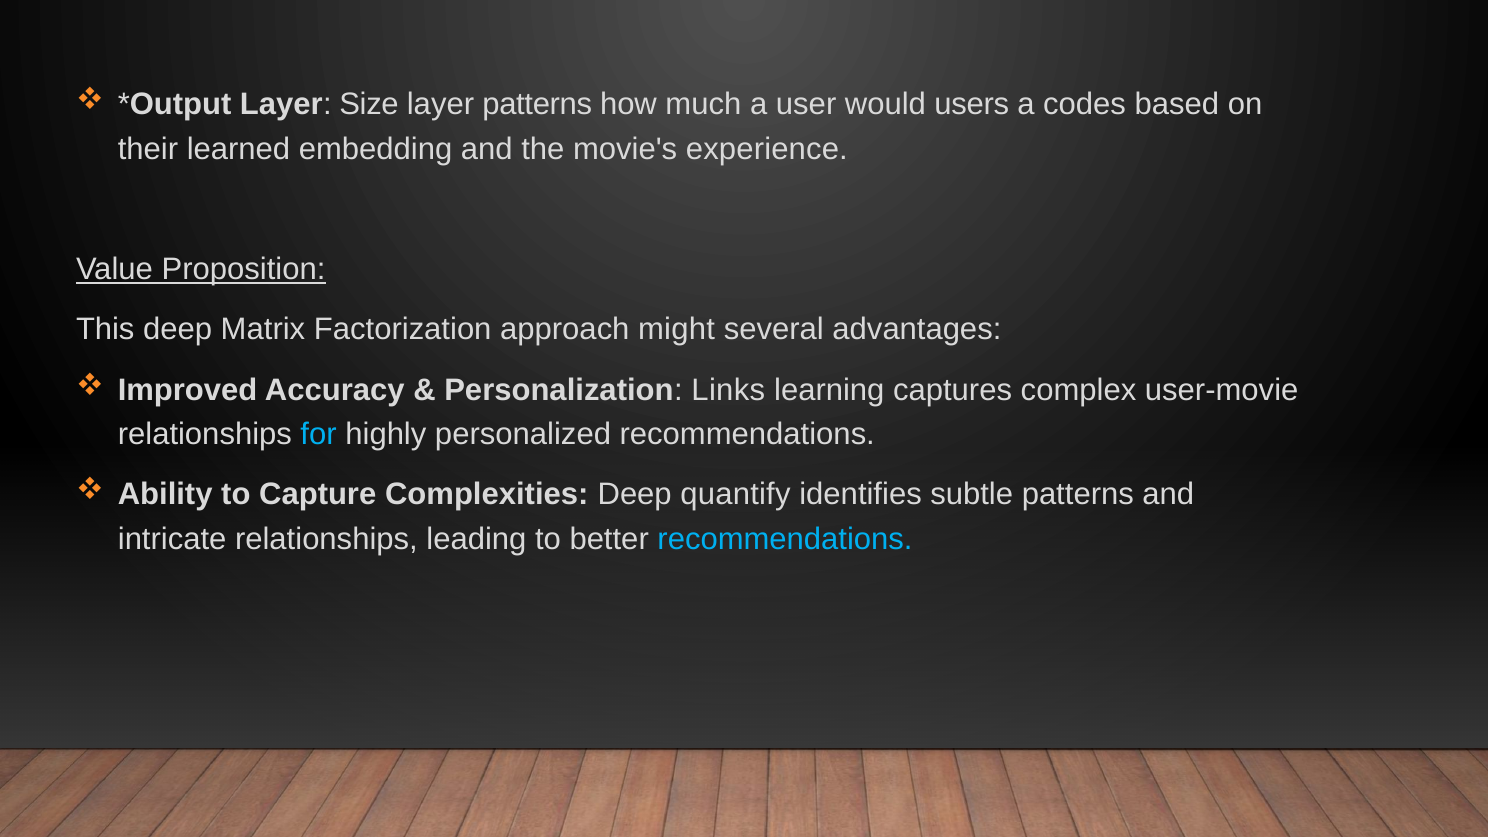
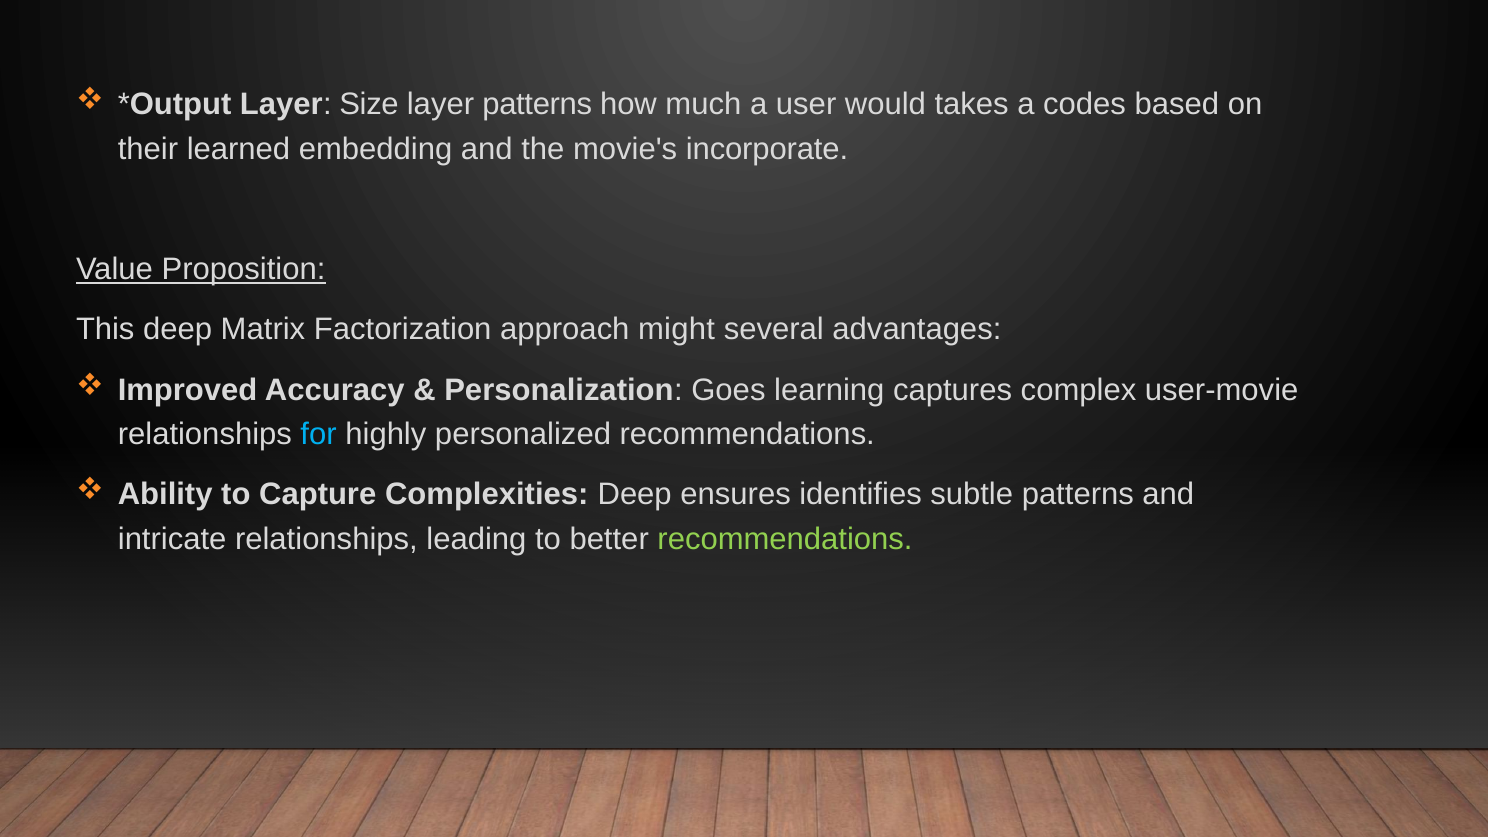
users: users -> takes
experience: experience -> incorporate
Links: Links -> Goes
quantify: quantify -> ensures
recommendations at (785, 539) colour: light blue -> light green
